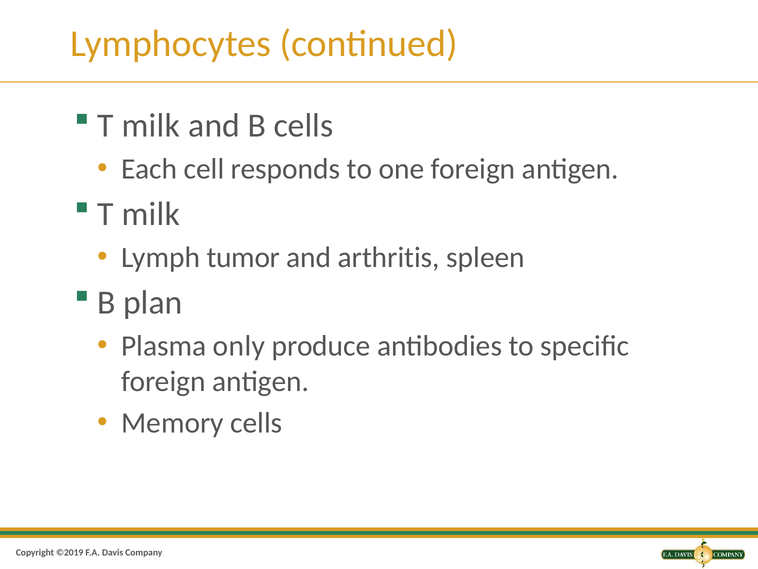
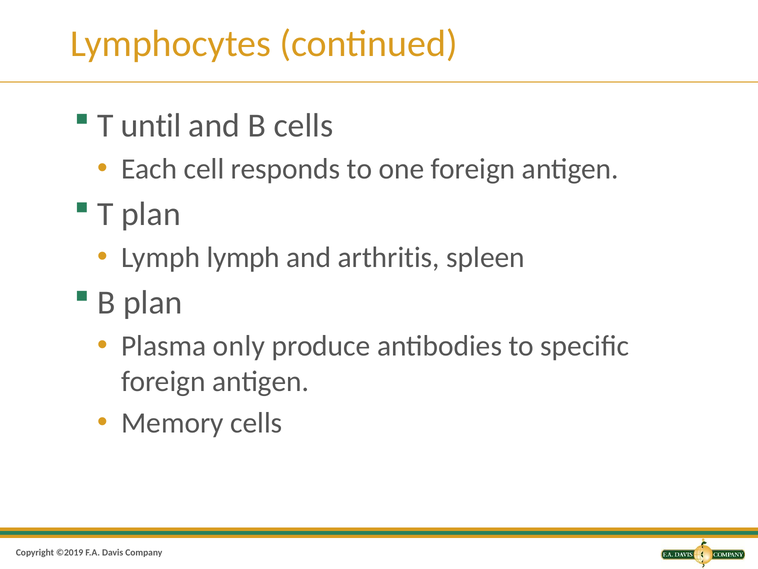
milk at (151, 125): milk -> until
milk at (151, 214): milk -> plan
Lymph tumor: tumor -> lymph
